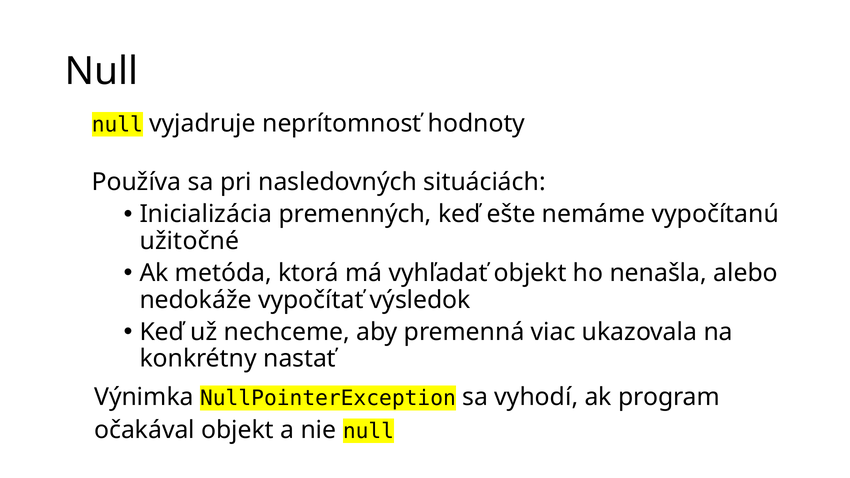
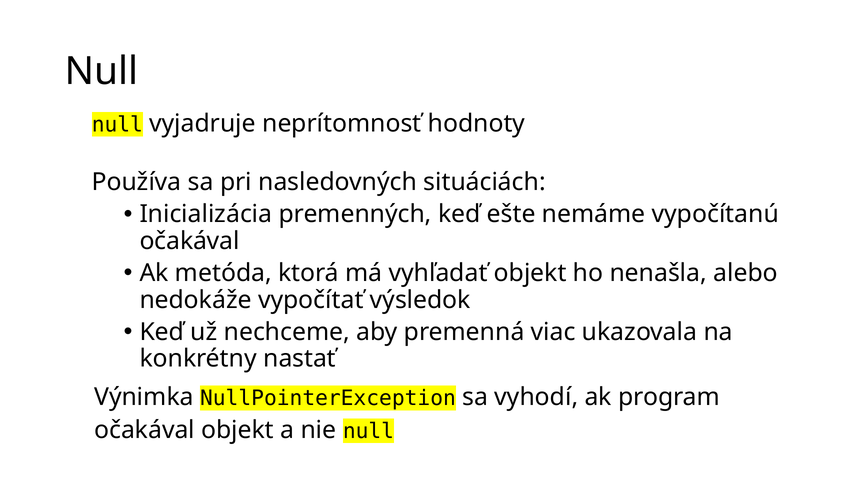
užitočné at (189, 241): užitočné -> očakával
